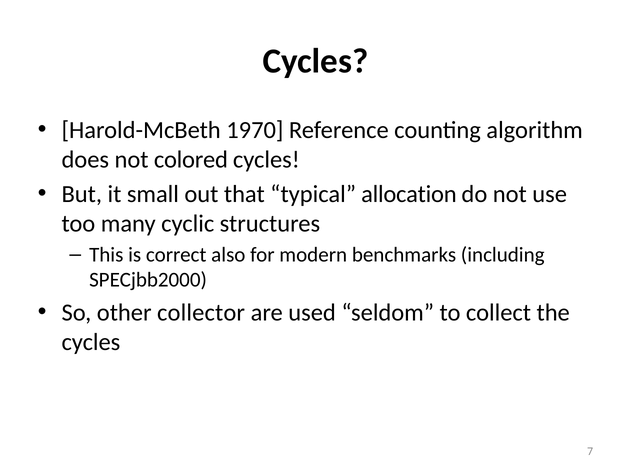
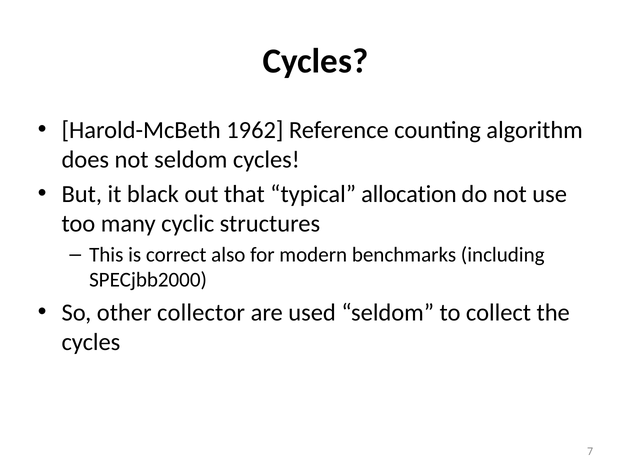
1970: 1970 -> 1962
not colored: colored -> seldom
small: small -> black
